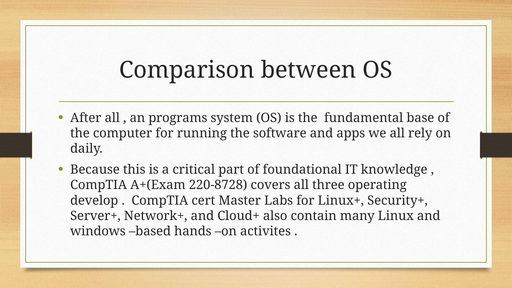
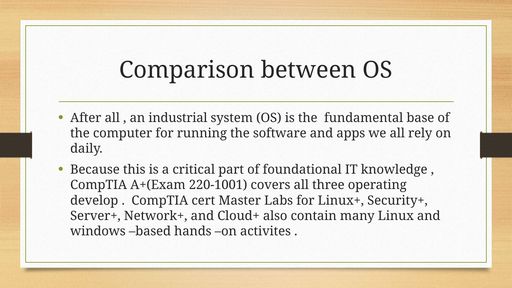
programs: programs -> industrial
220-8728: 220-8728 -> 220-1001
